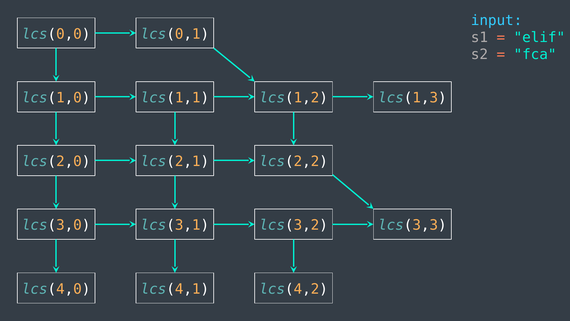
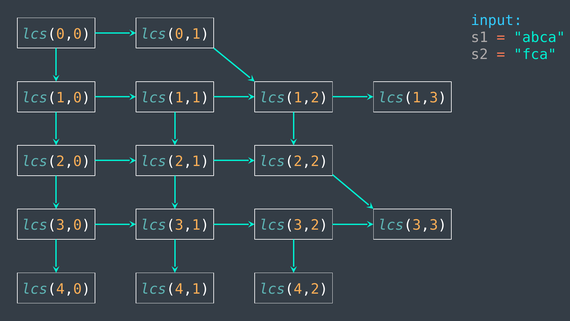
elif: elif -> abca
